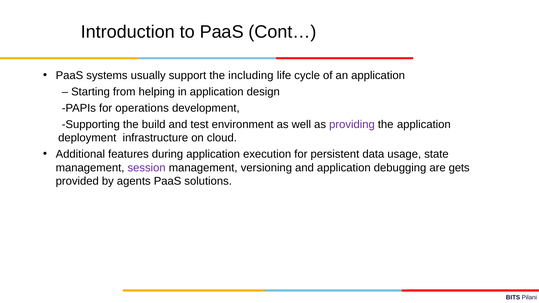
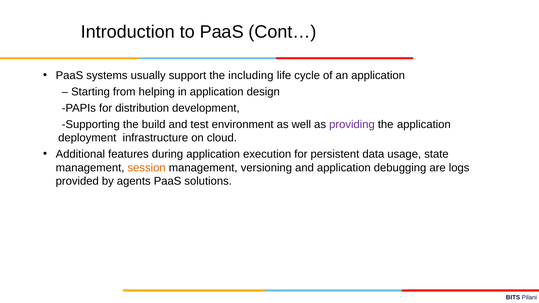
operations: operations -> distribution
session colour: purple -> orange
gets: gets -> logs
